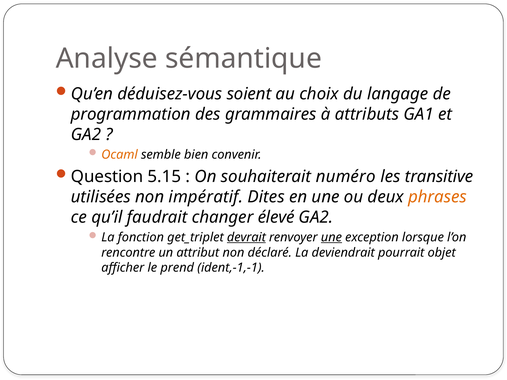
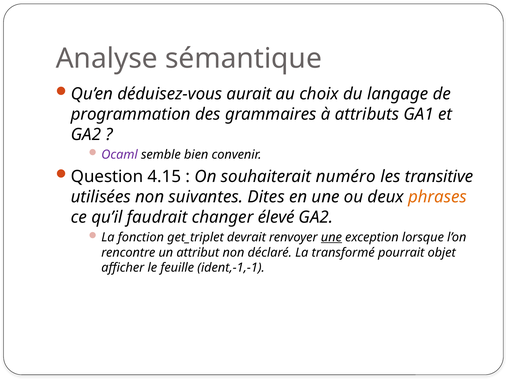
soient: soient -> aurait
Ocaml colour: orange -> purple
5.15: 5.15 -> 4.15
impératif: impératif -> suivantes
devrait underline: present -> none
deviendrait: deviendrait -> transformé
prend: prend -> feuille
